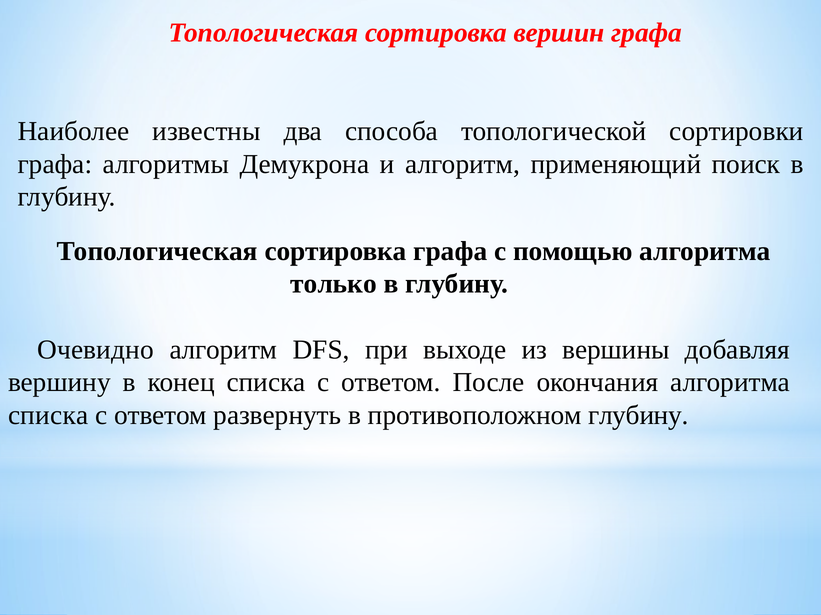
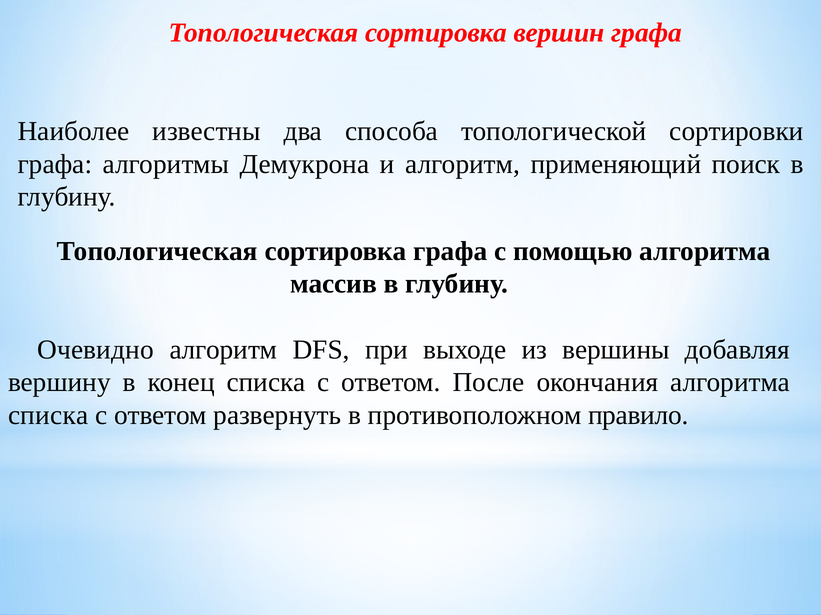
только: только -> массив
противоположном глубину: глубину -> правило
